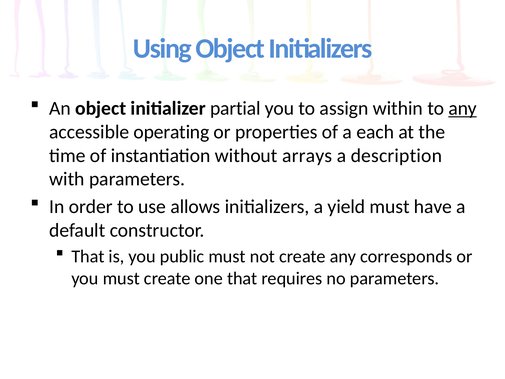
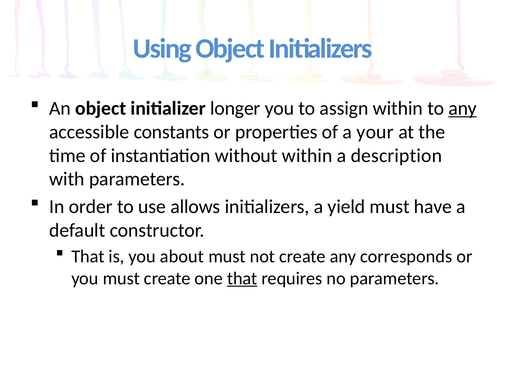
partial: partial -> longer
operating: operating -> constants
each: each -> your
without arrays: arrays -> within
public: public -> about
that at (242, 278) underline: none -> present
